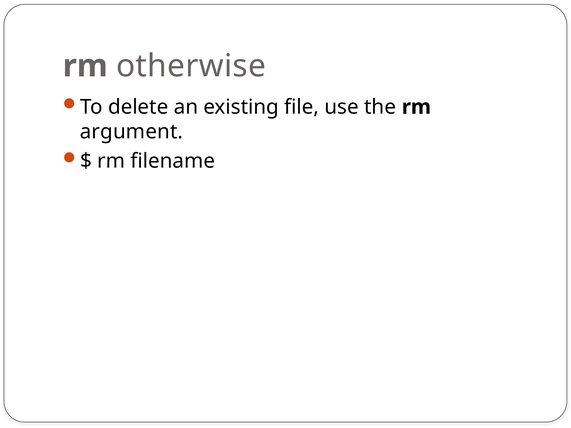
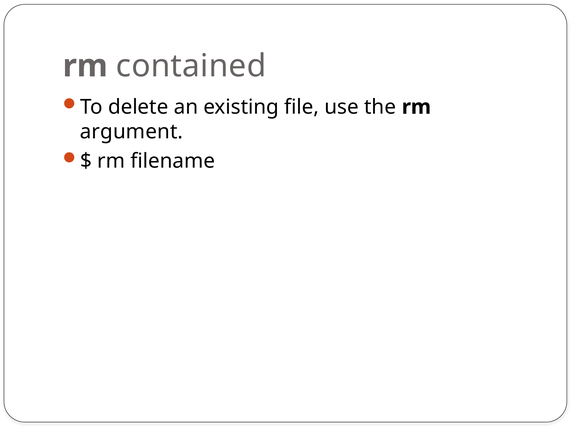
otherwise: otherwise -> contained
